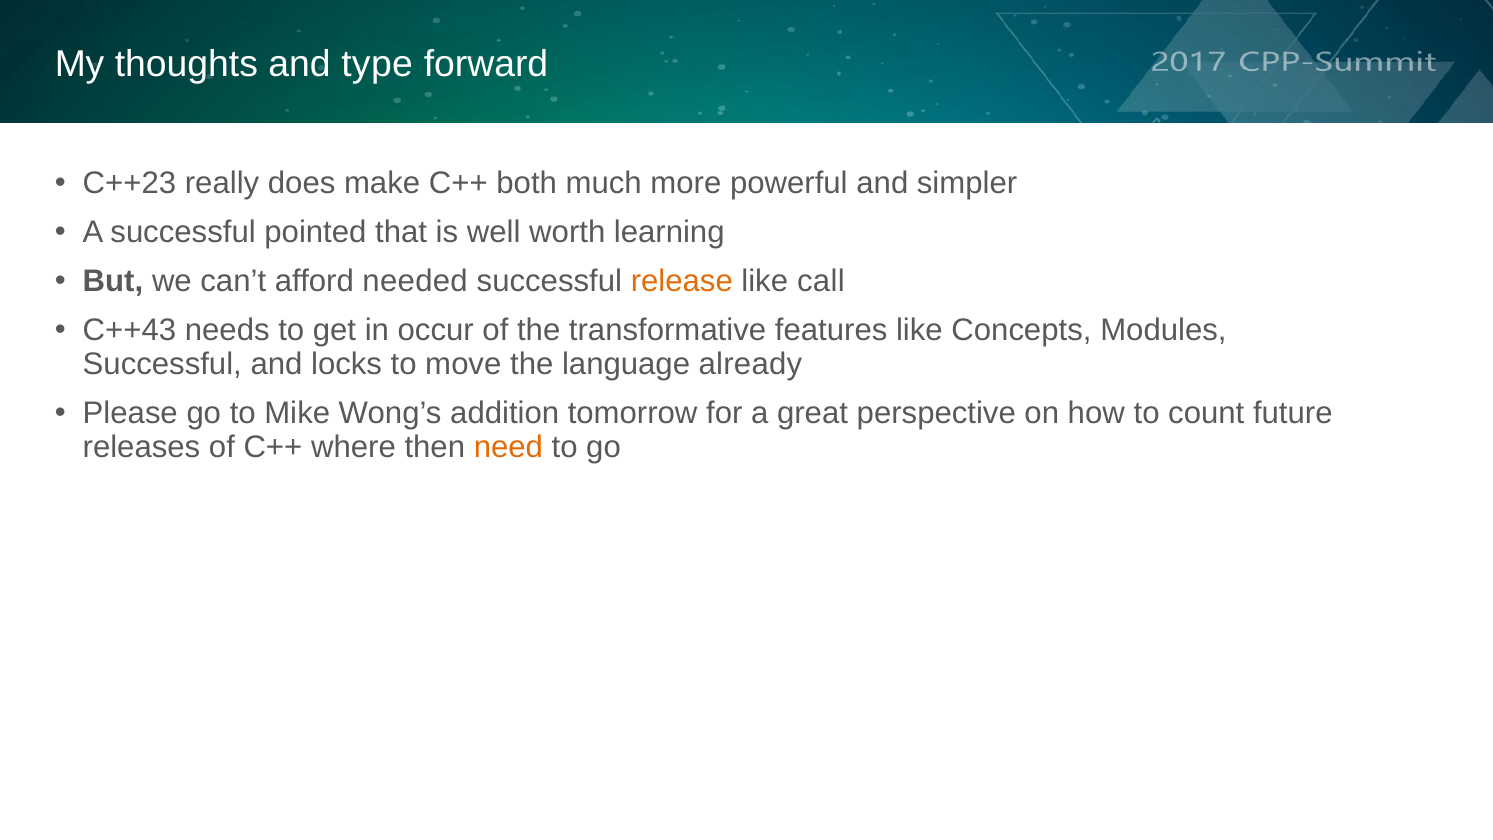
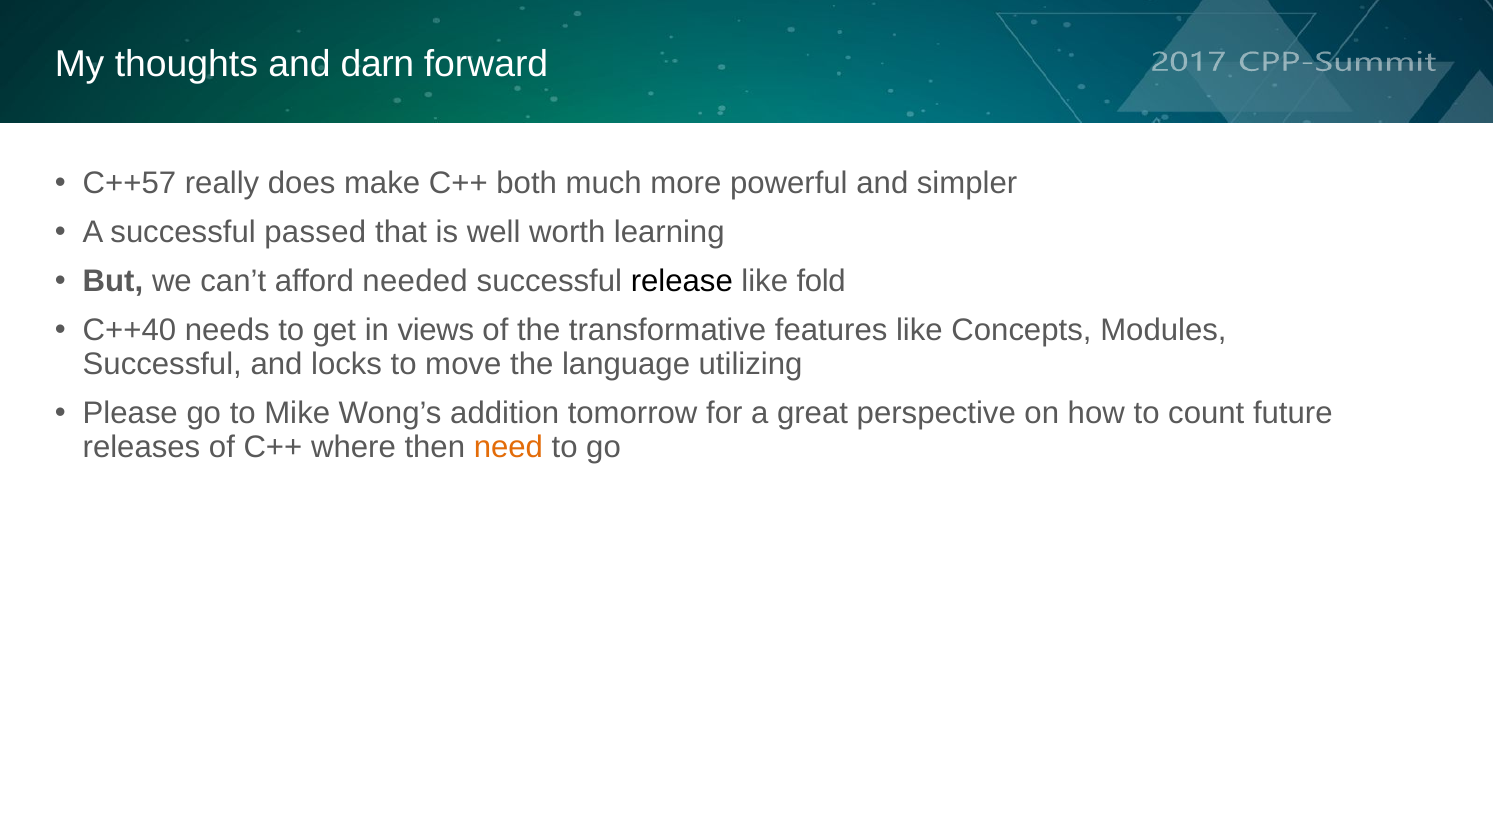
type: type -> darn
C++23: C++23 -> C++57
pointed: pointed -> passed
release colour: orange -> black
call: call -> fold
C++43: C++43 -> C++40
occur: occur -> views
already: already -> utilizing
